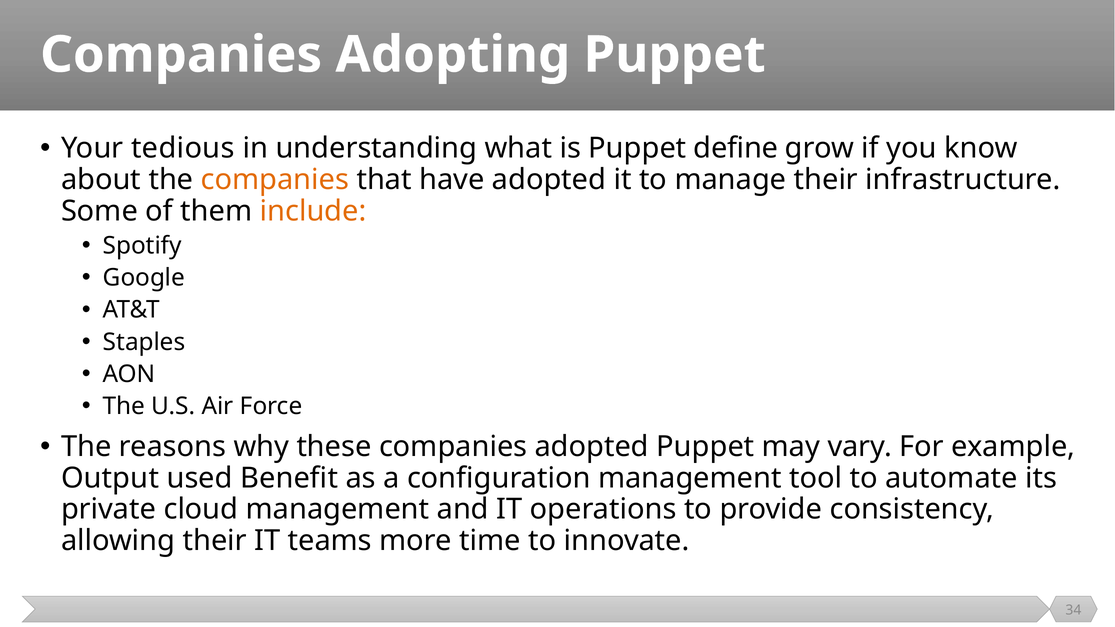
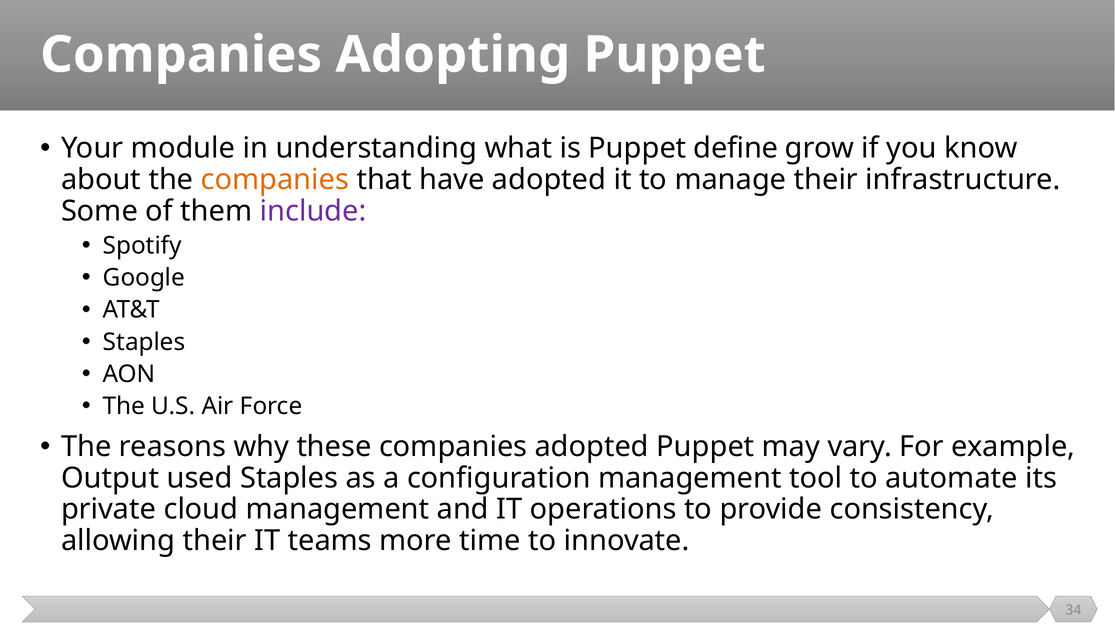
tedious: tedious -> module
include colour: orange -> purple
used Benefit: Benefit -> Staples
